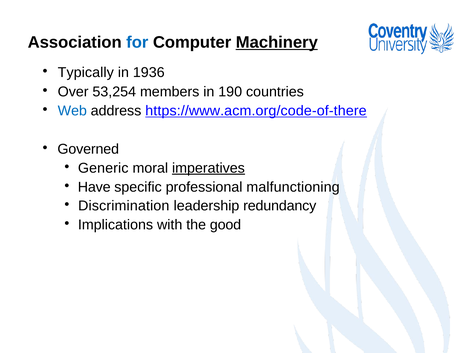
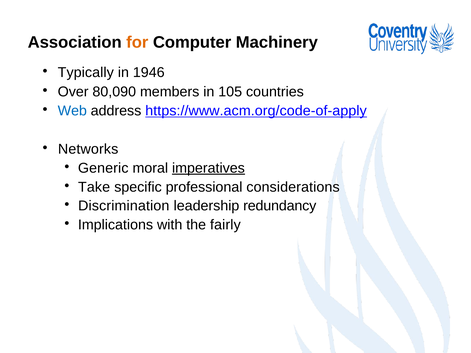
for colour: blue -> orange
Machinery underline: present -> none
1936: 1936 -> 1946
53,254: 53,254 -> 80,090
190: 190 -> 105
https://www.acm.org/code-of-there: https://www.acm.org/code-of-there -> https://www.acm.org/code-of-apply
Governed: Governed -> Networks
Have: Have -> Take
malfunctioning: malfunctioning -> considerations
good: good -> fairly
